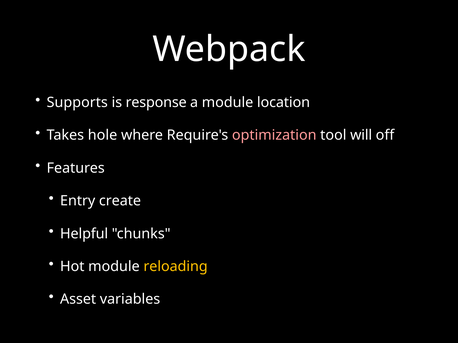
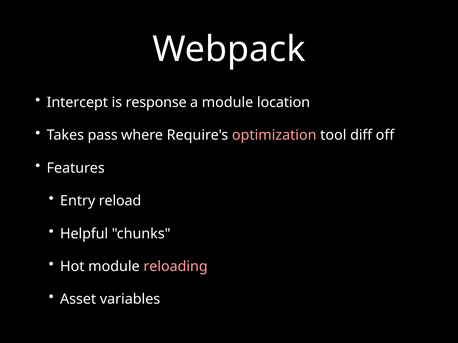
Supports: Supports -> Intercept
hole: hole -> pass
will: will -> diff
create: create -> reload
reloading colour: yellow -> pink
